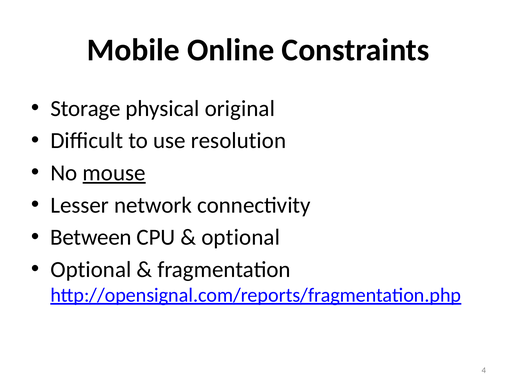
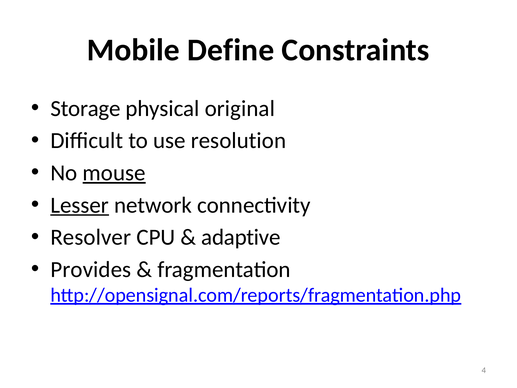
Online: Online -> Define
Lesser underline: none -> present
Between: Between -> Resolver
optional at (241, 237): optional -> adaptive
Optional at (91, 269): Optional -> Provides
